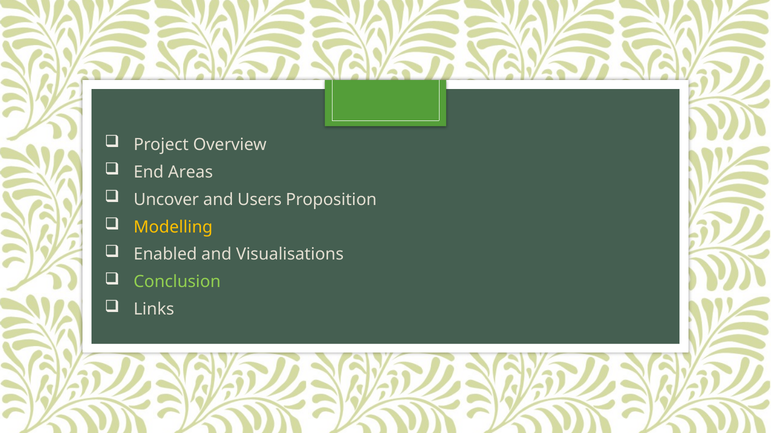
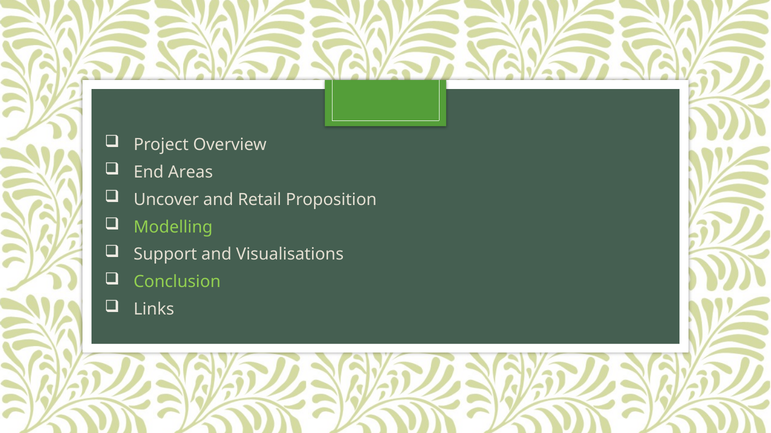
Users: Users -> Retail
Modelling colour: yellow -> light green
Enabled: Enabled -> Support
